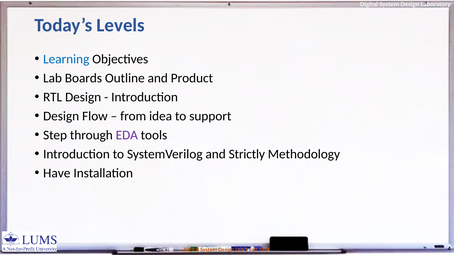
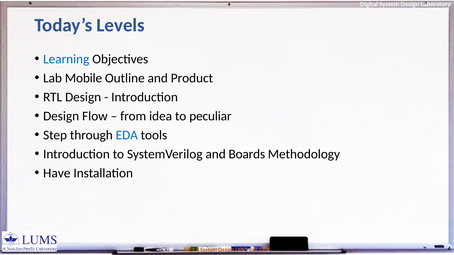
Boards: Boards -> Mobile
support: support -> peculiar
EDA colour: purple -> blue
Strictly: Strictly -> Boards
